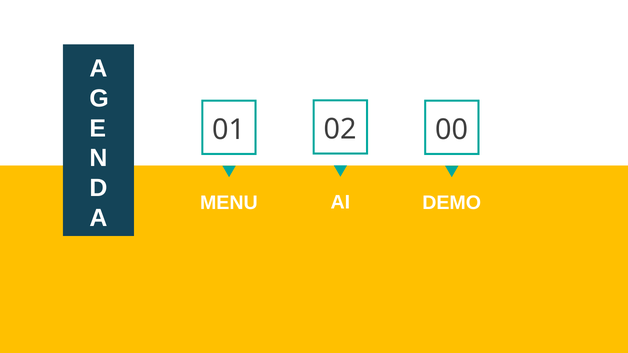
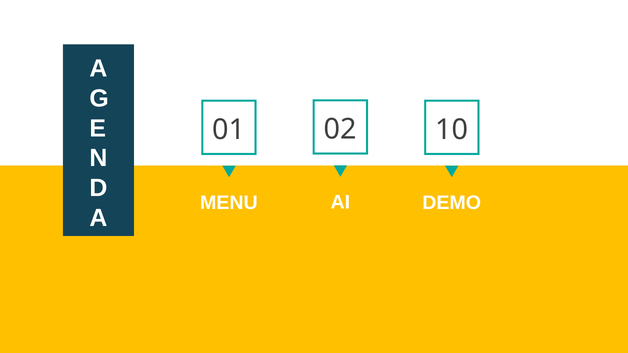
00: 00 -> 10
